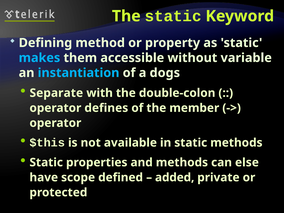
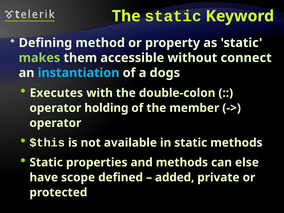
makes colour: light blue -> light green
variable: variable -> connect
Separate: Separate -> Executes
defines: defines -> holding
